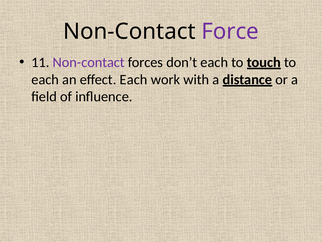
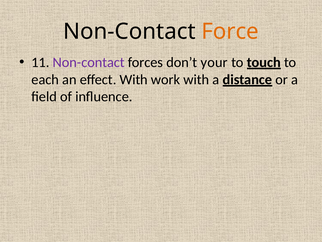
Force colour: purple -> orange
don’t each: each -> your
effect Each: Each -> With
